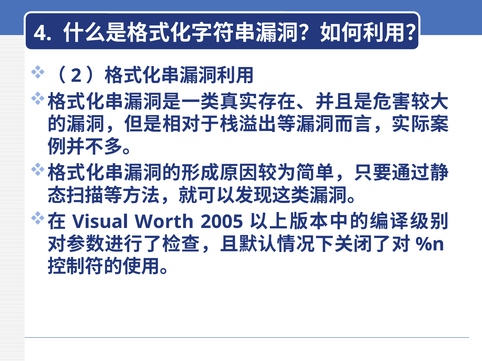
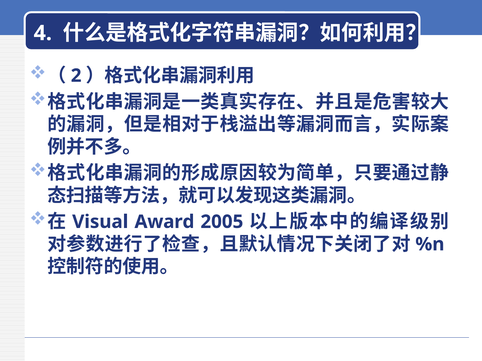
Worth: Worth -> Award
